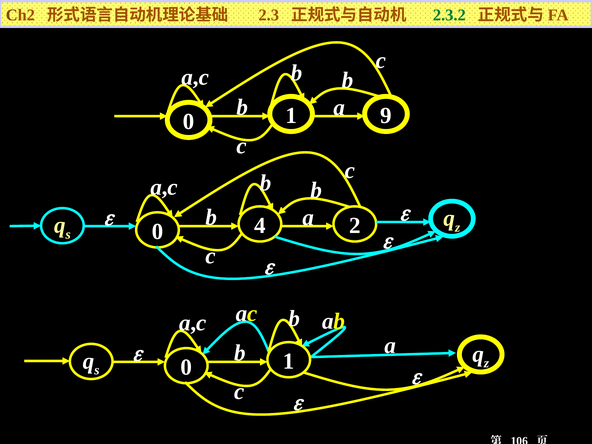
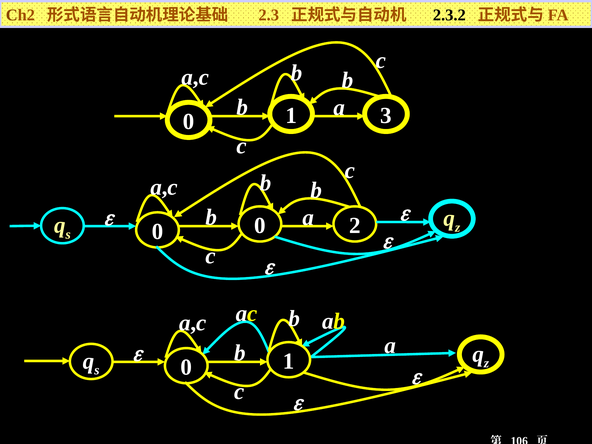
2.3.2 colour: green -> black
9: 9 -> 3
4 at (260, 226): 4 -> 0
